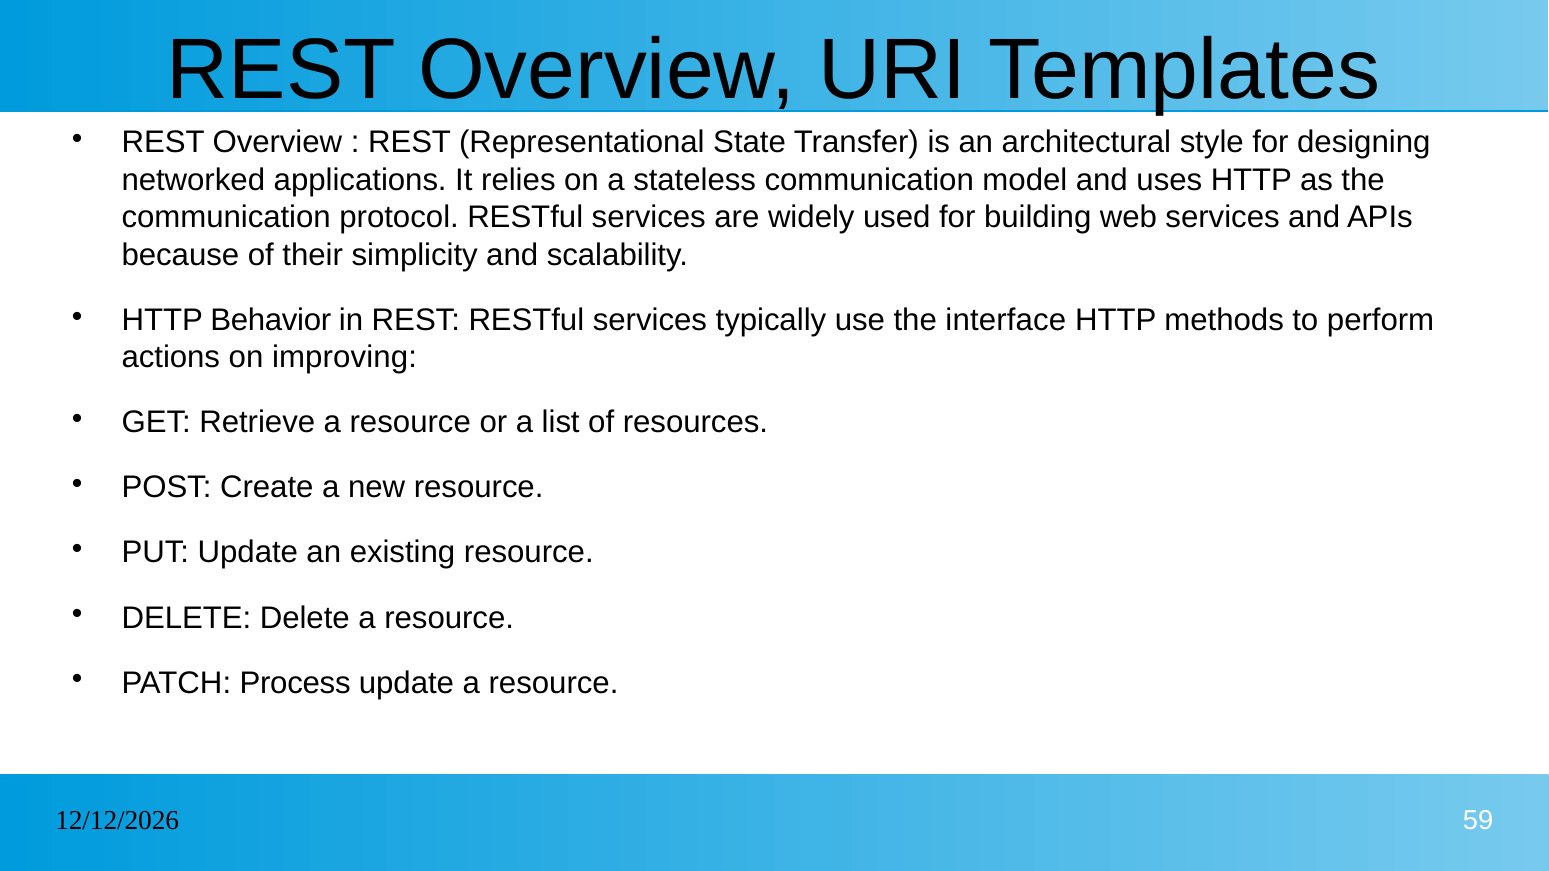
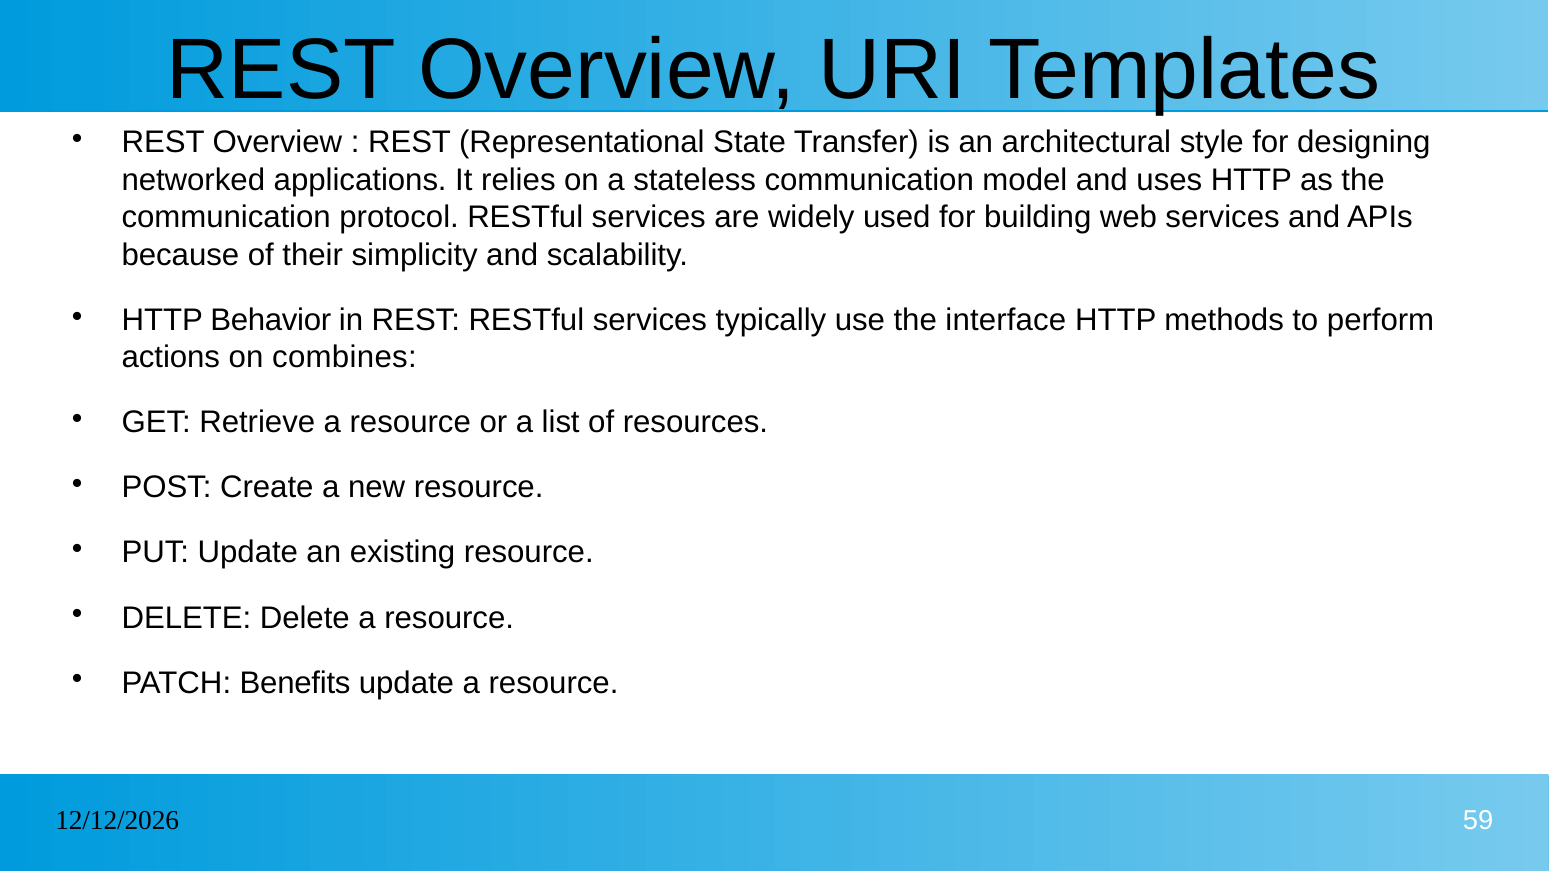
improving: improving -> combines
Process: Process -> Benefits
